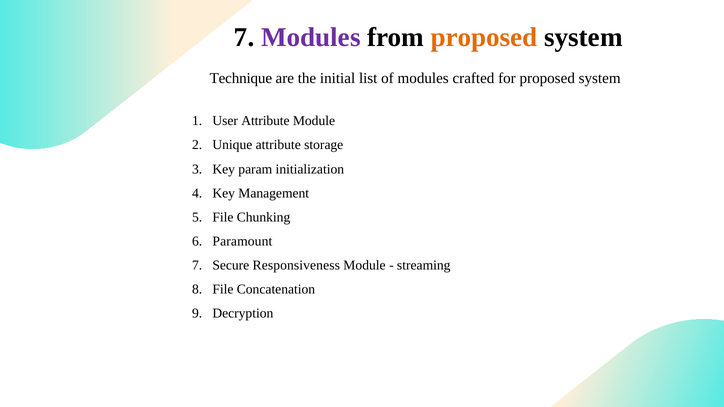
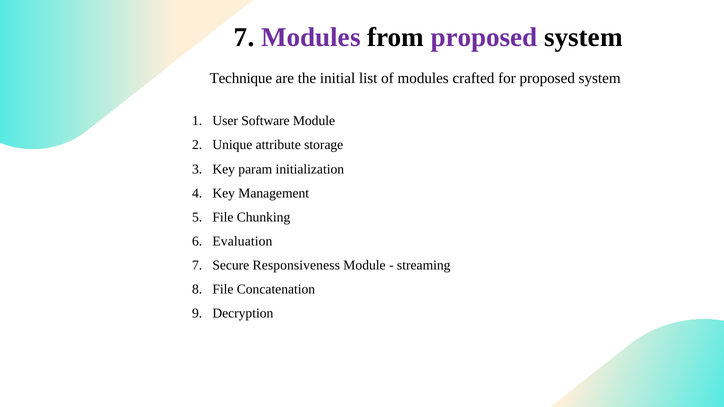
proposed at (484, 37) colour: orange -> purple
User Attribute: Attribute -> Software
Paramount: Paramount -> Evaluation
